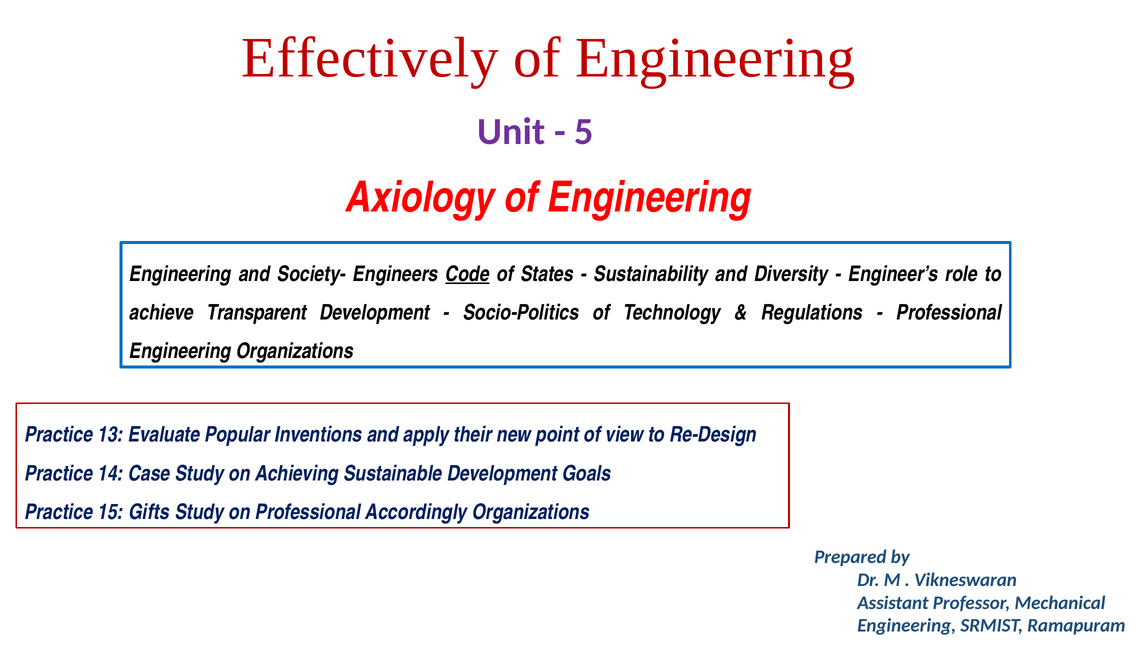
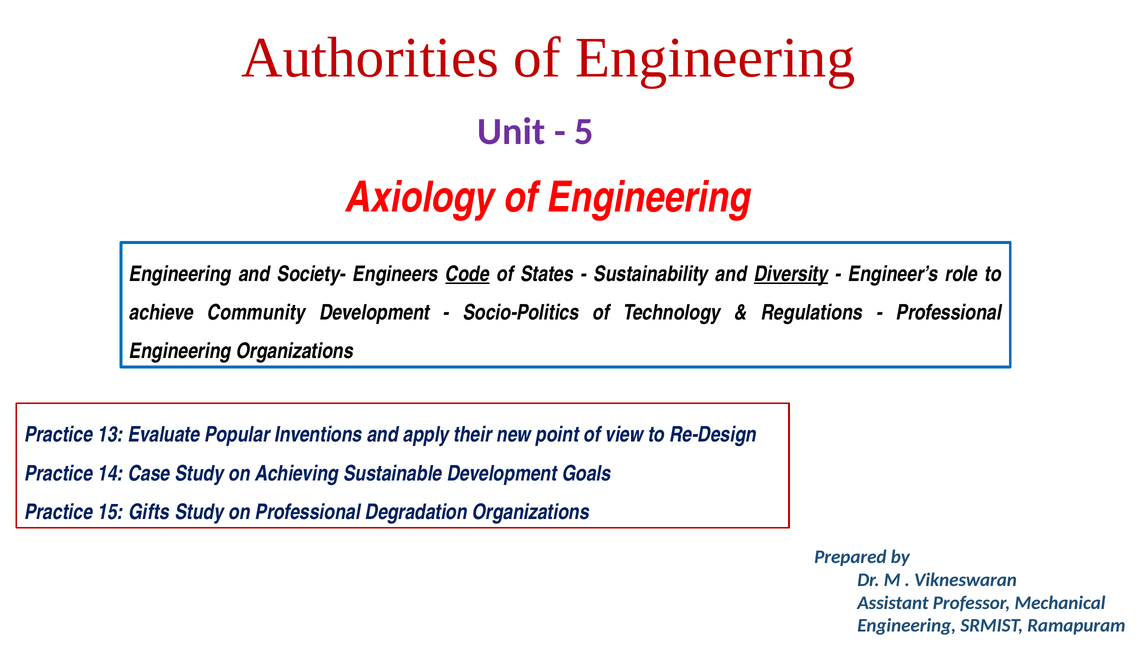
Effectively: Effectively -> Authorities
Diversity underline: none -> present
Transparent: Transparent -> Community
Accordingly: Accordingly -> Degradation
